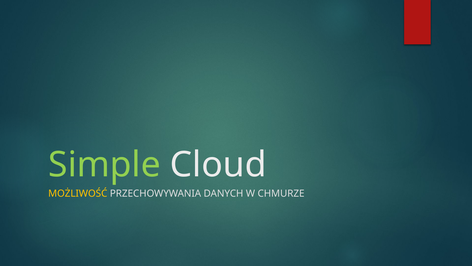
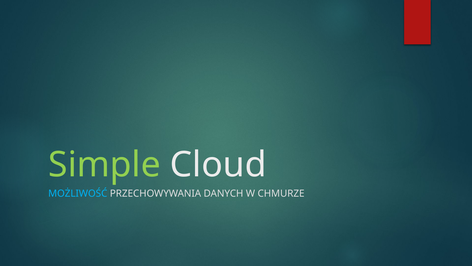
MOŻLIWOŚĆ colour: yellow -> light blue
